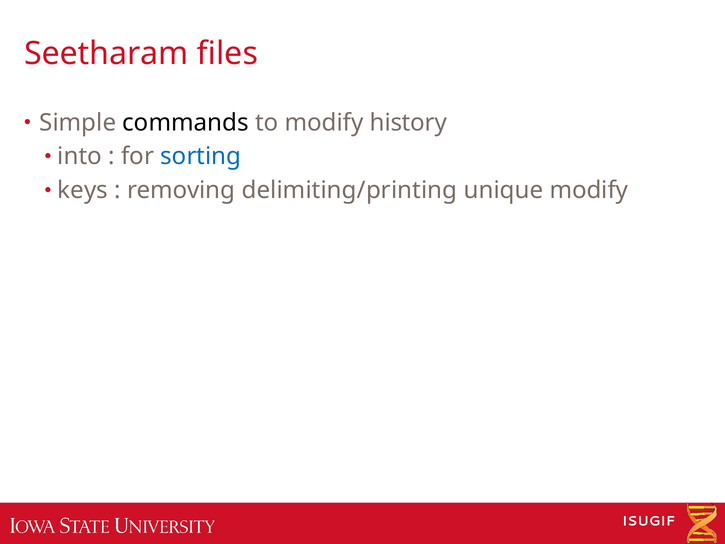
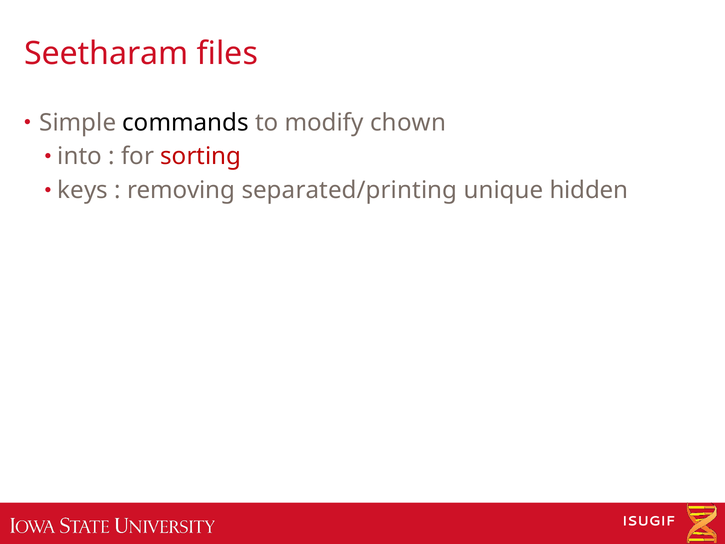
history: history -> chown
sorting colour: blue -> red
delimiting/printing: delimiting/printing -> separated/printing
unique modify: modify -> hidden
